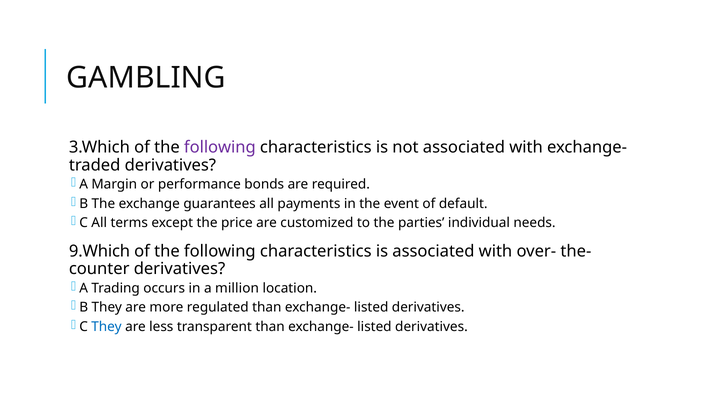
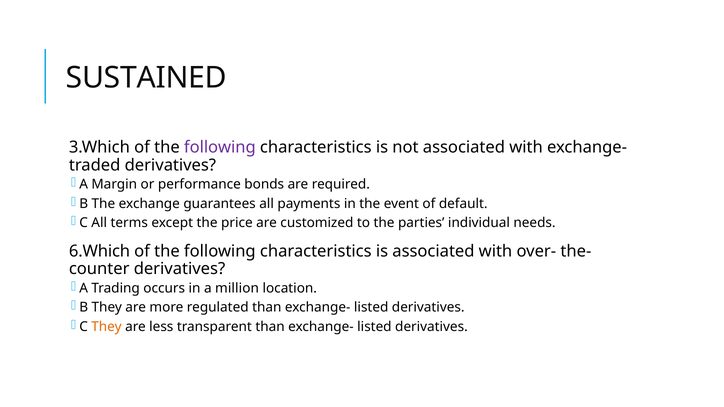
GAMBLING: GAMBLING -> SUSTAINED
9.Which: 9.Which -> 6.Which
They at (106, 327) colour: blue -> orange
